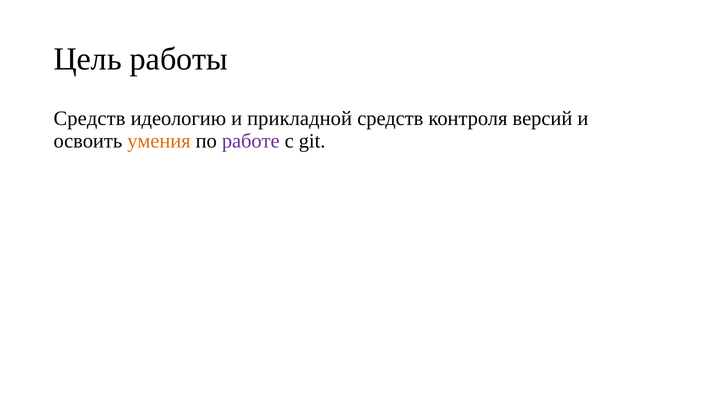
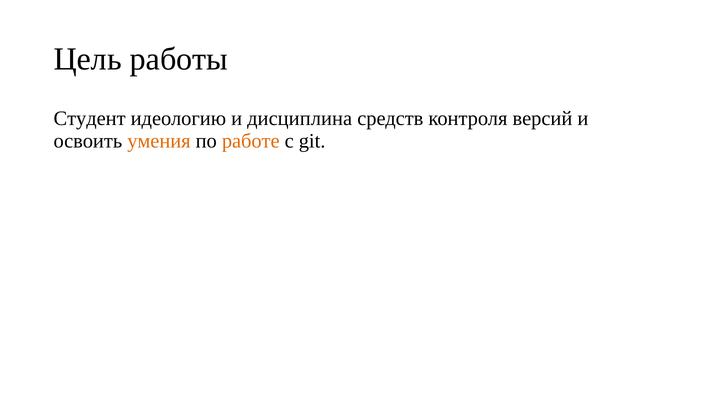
Средств at (89, 119): Средств -> Студент
прикладной: прикладной -> дисциплина
работе colour: purple -> orange
